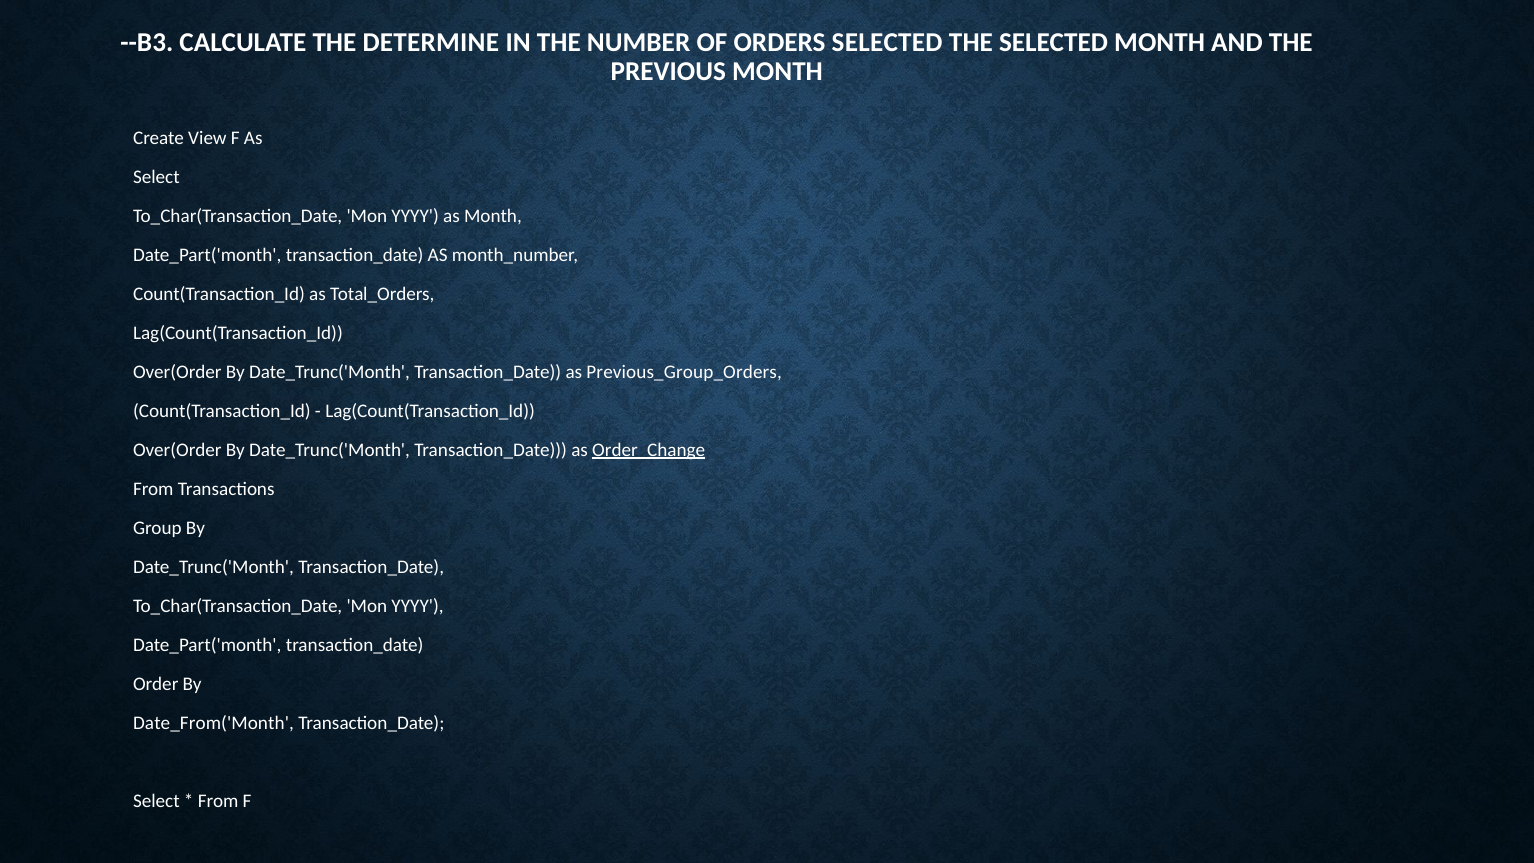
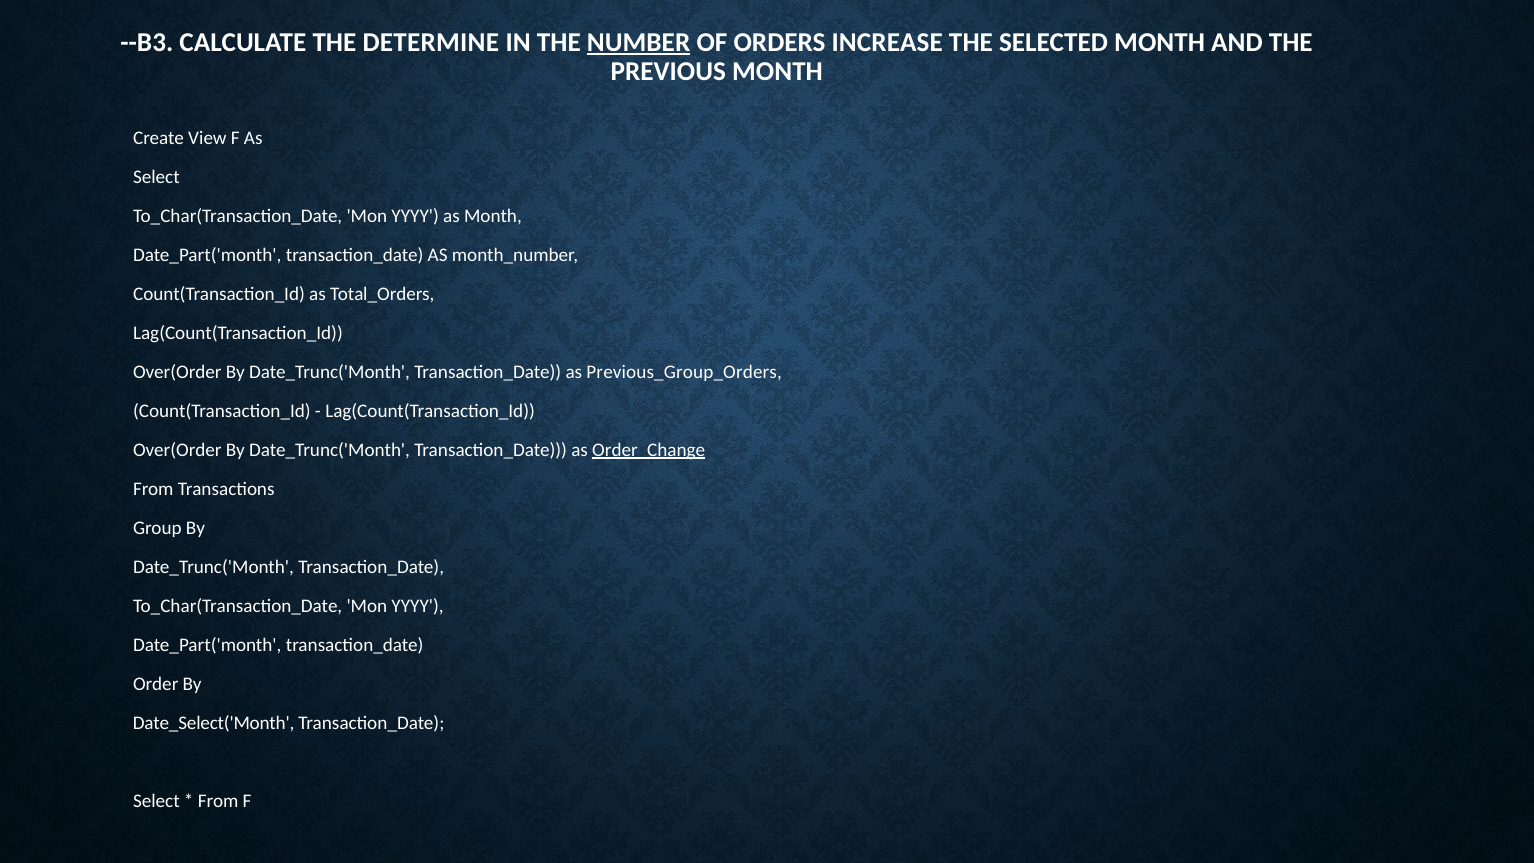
NUMBER underline: none -> present
ORDERS SELECTED: SELECTED -> INCREASE
Date_From('Month: Date_From('Month -> Date_Select('Month
